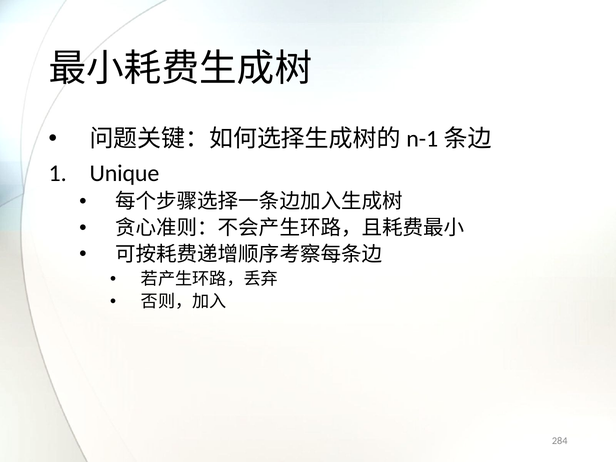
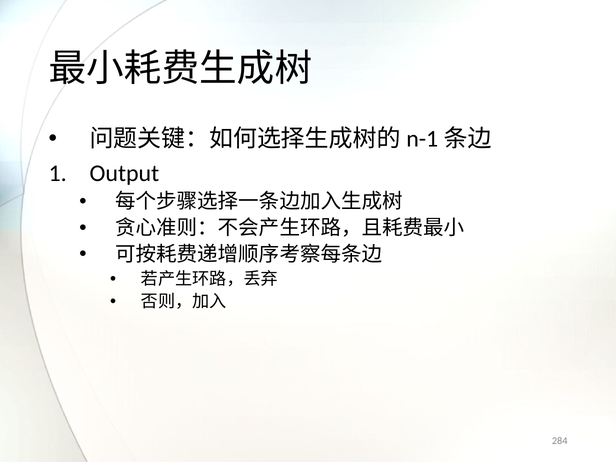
Unique: Unique -> Output
